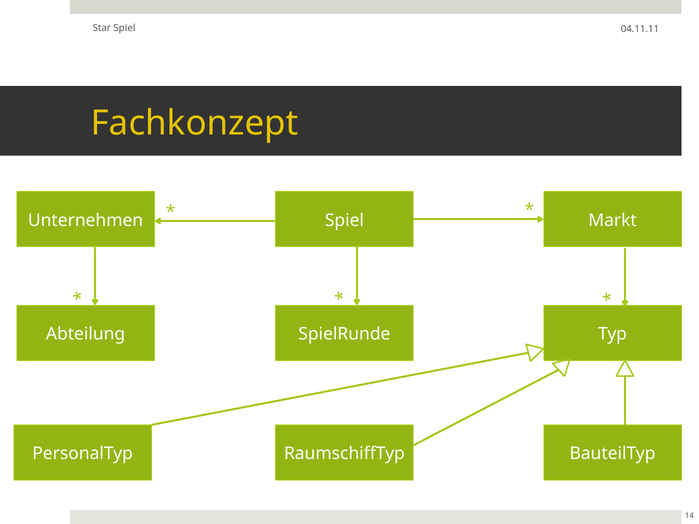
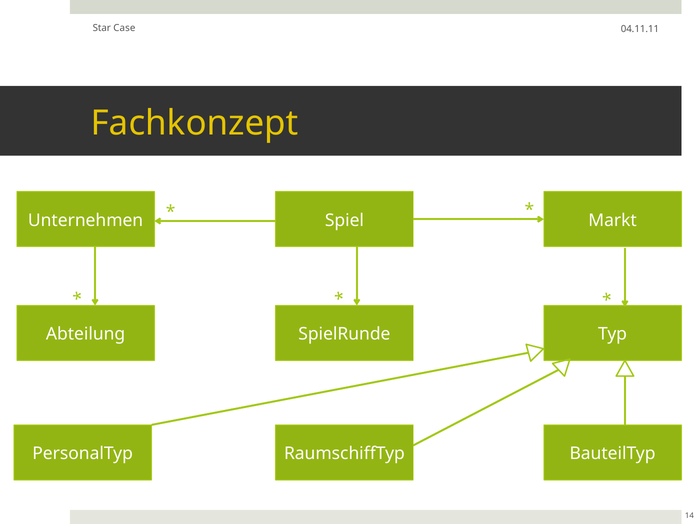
Star Spiel: Spiel -> Case
